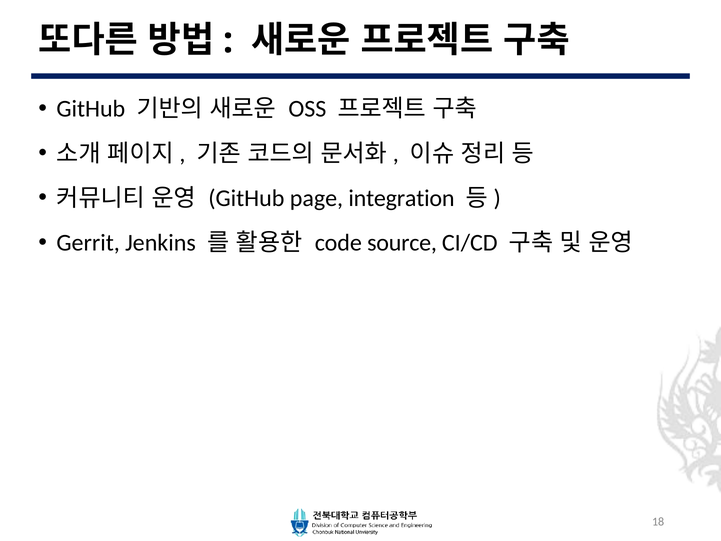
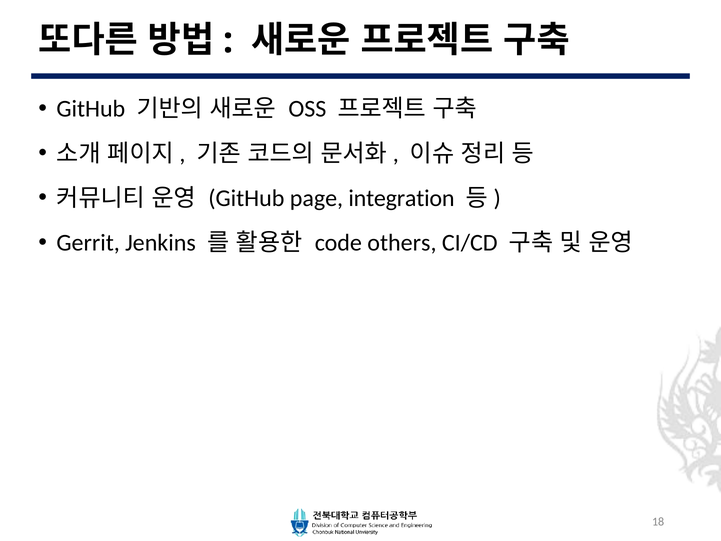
source: source -> others
